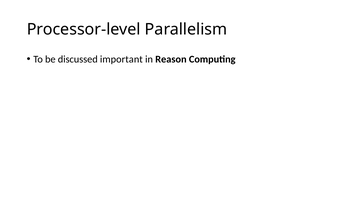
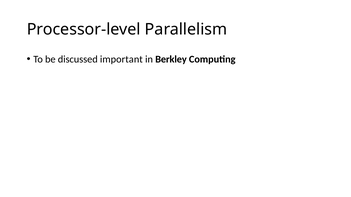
Reason: Reason -> Berkley
